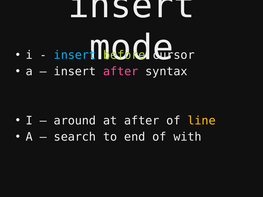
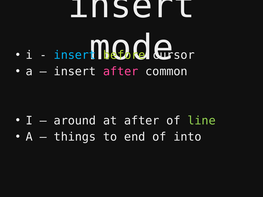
syntax: syntax -> common
line colour: yellow -> light green
search: search -> things
with: with -> into
